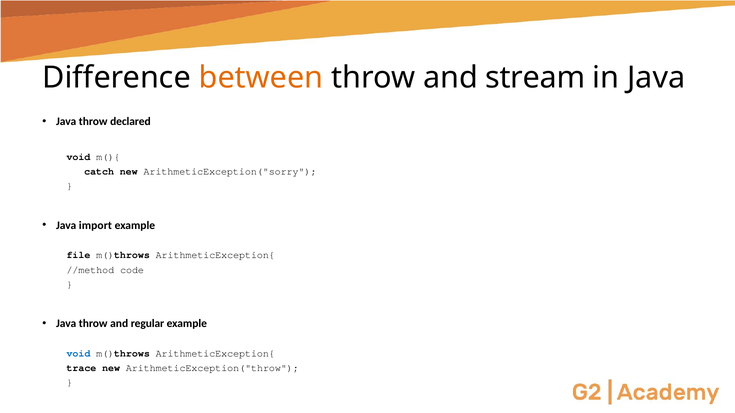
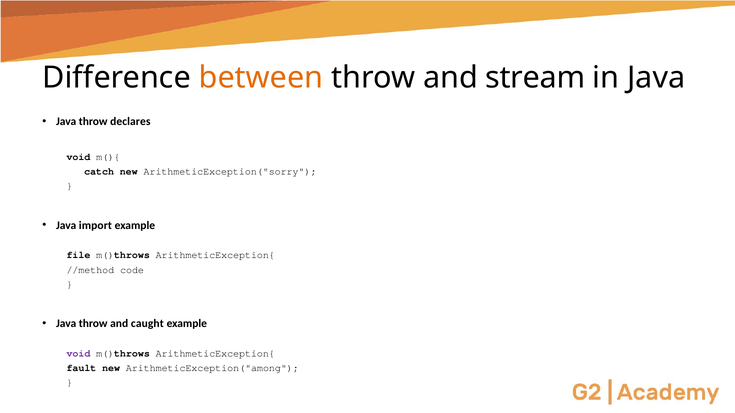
declared: declared -> declares
regular: regular -> caught
void at (78, 354) colour: blue -> purple
trace: trace -> fault
ArithmeticException("throw: ArithmeticException("throw -> ArithmeticException("among
